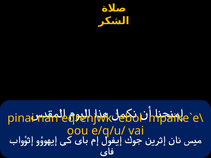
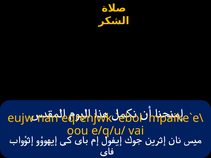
pinai: pinai -> eujw
